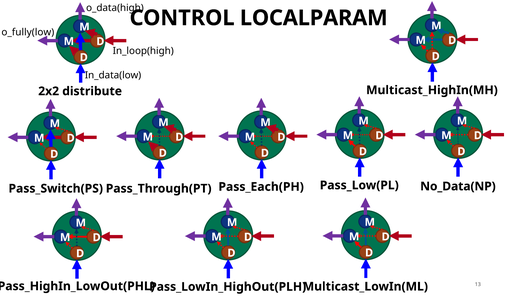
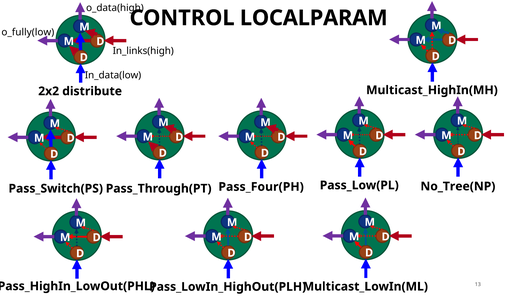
In_loop(high: In_loop(high -> In_links(high
No_Data(NP: No_Data(NP -> No_Tree(NP
Pass_Each(PH: Pass_Each(PH -> Pass_Four(PH
